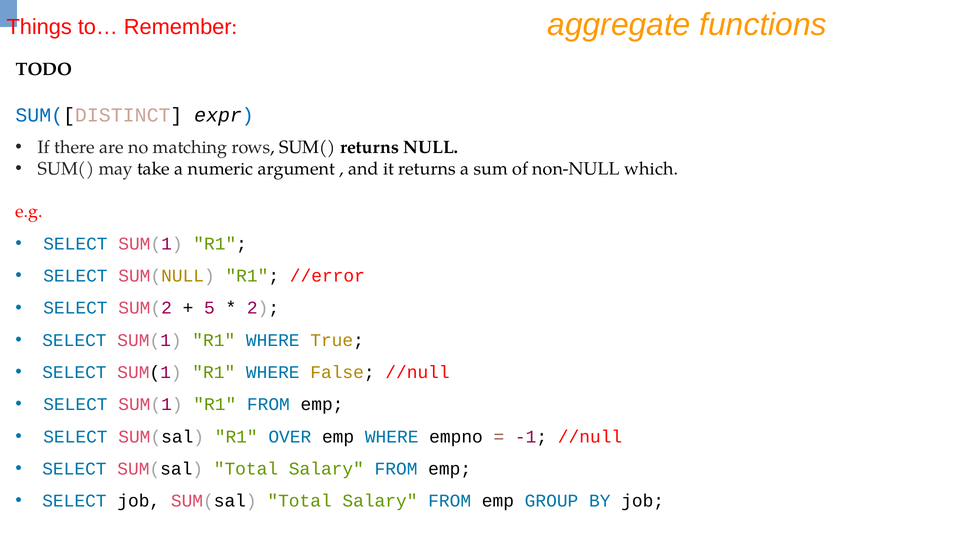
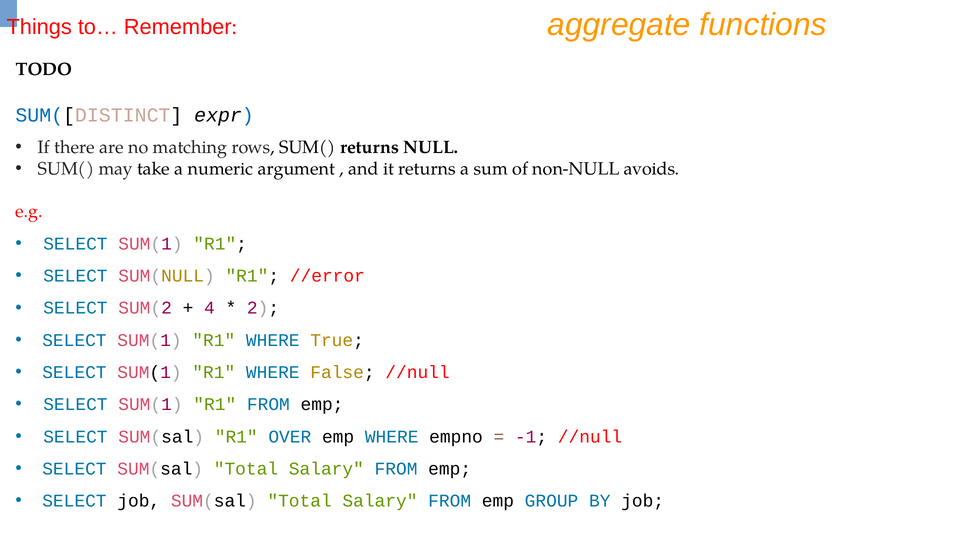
which: which -> avoids
5: 5 -> 4
